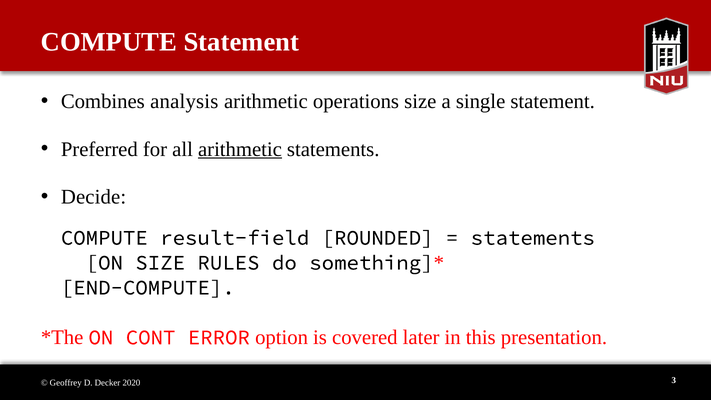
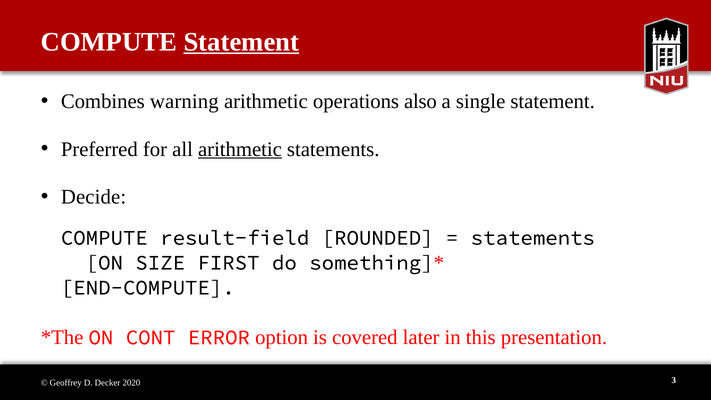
Statement at (241, 42) underline: none -> present
analysis: analysis -> warning
operations size: size -> also
RULES: RULES -> FIRST
